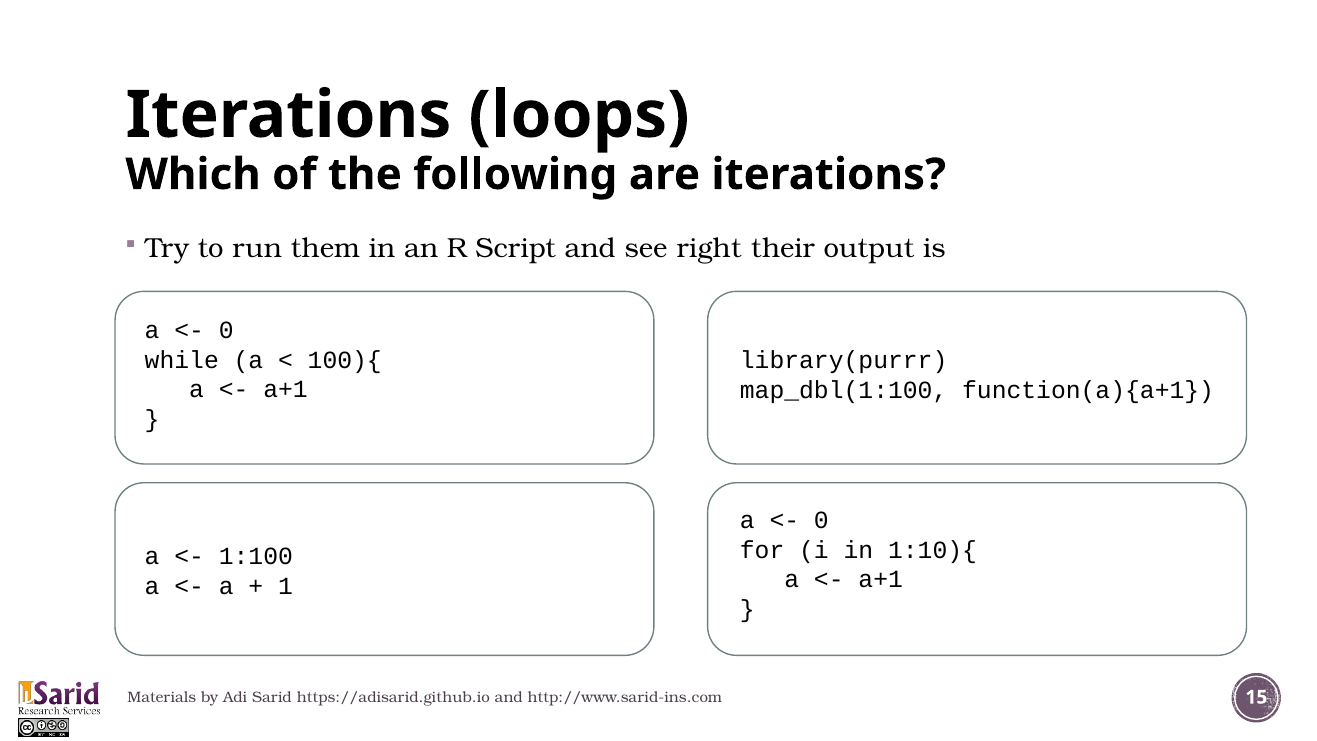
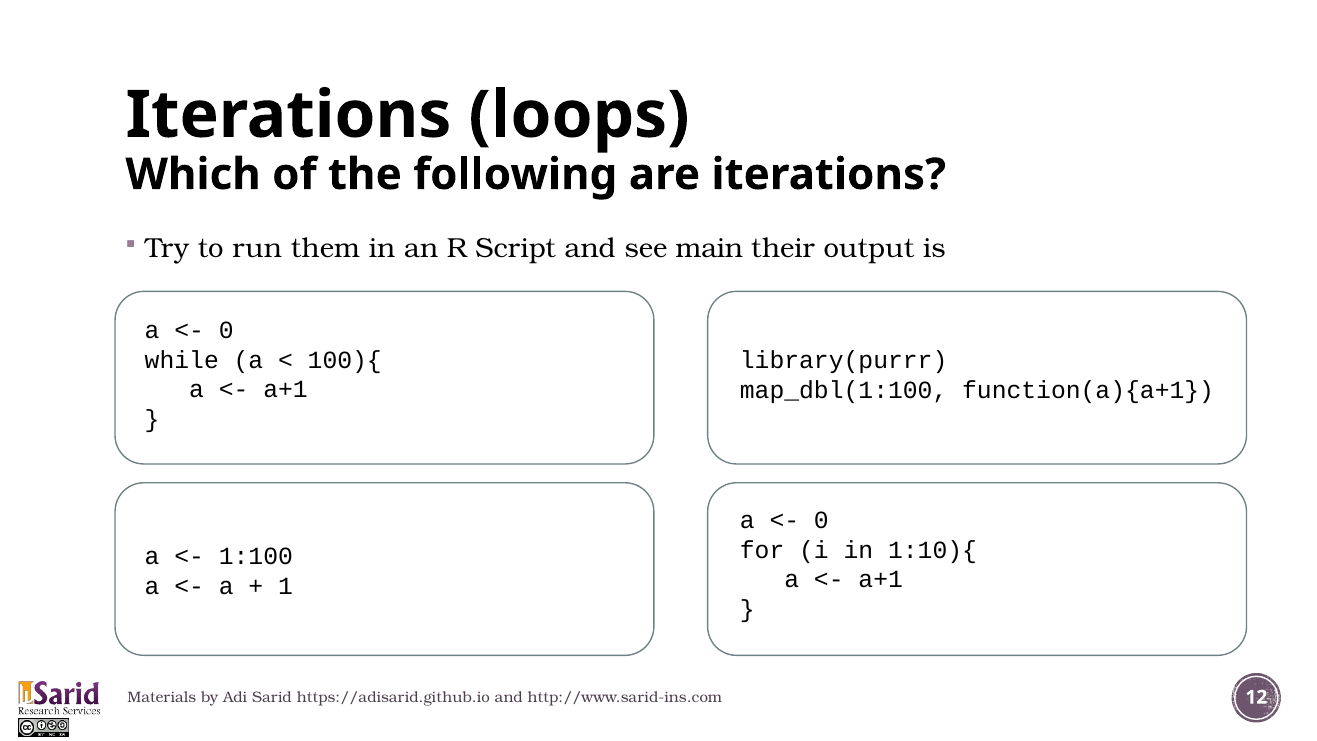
right: right -> main
15: 15 -> 12
